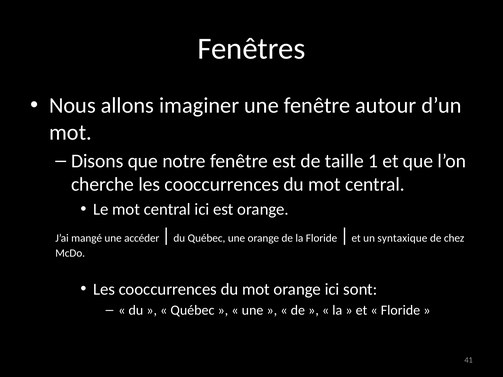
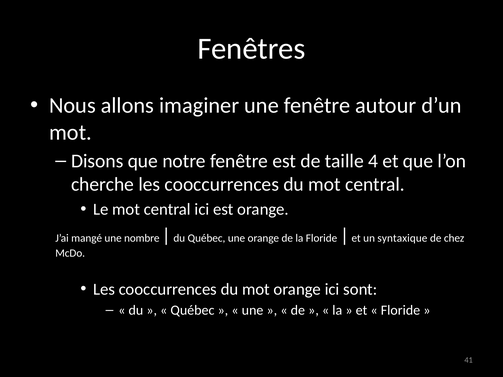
1: 1 -> 4
accéder: accéder -> nombre
